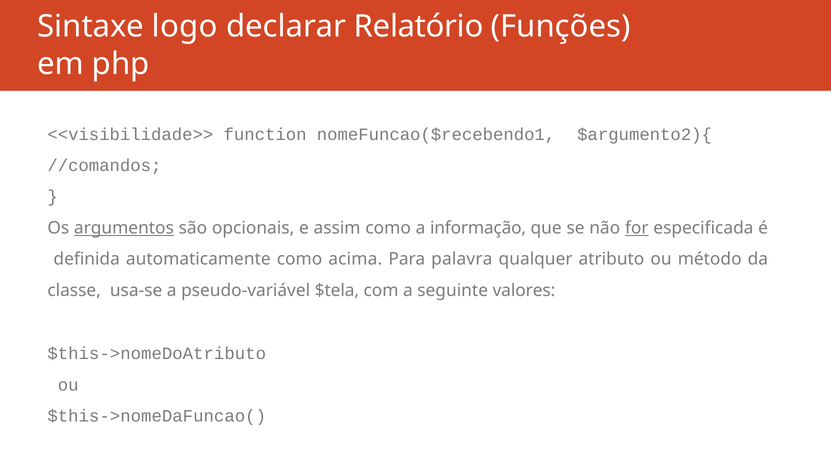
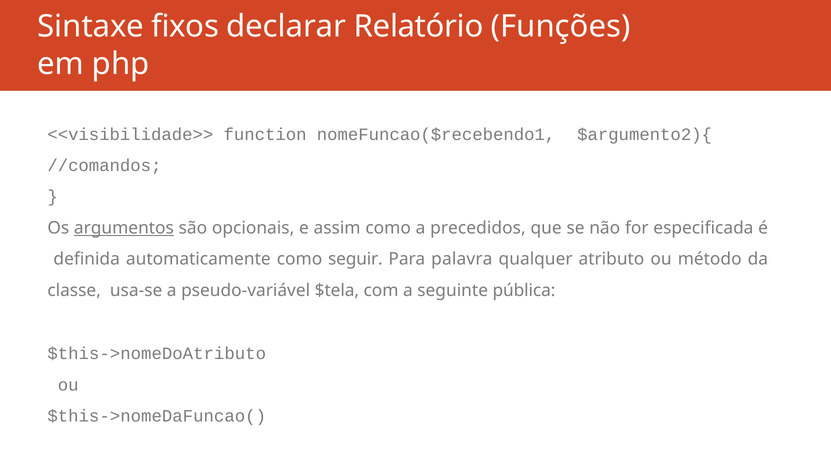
logo: logo -> fixos
informação: informação -> precedidos
for underline: present -> none
acima: acima -> seguir
valores: valores -> pública
